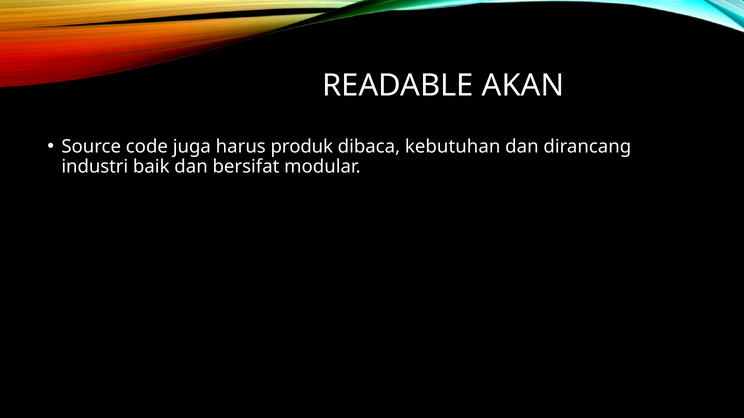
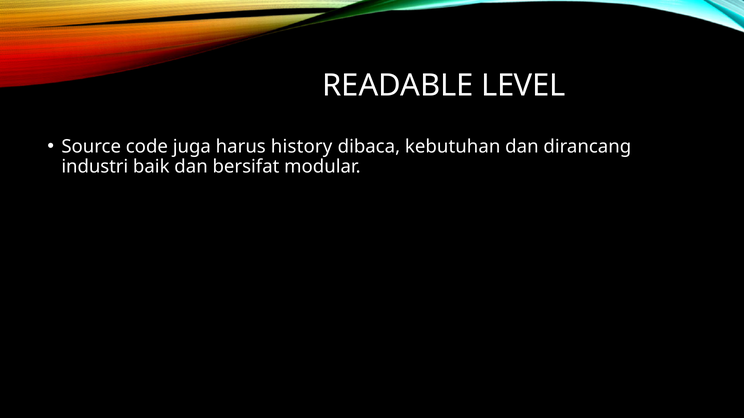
AKAN: AKAN -> LEVEL
produk: produk -> history
